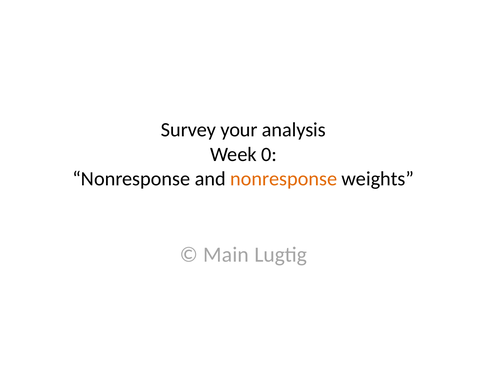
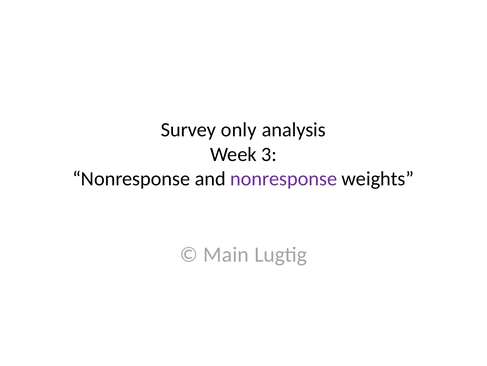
your: your -> only
0: 0 -> 3
nonresponse at (284, 178) colour: orange -> purple
